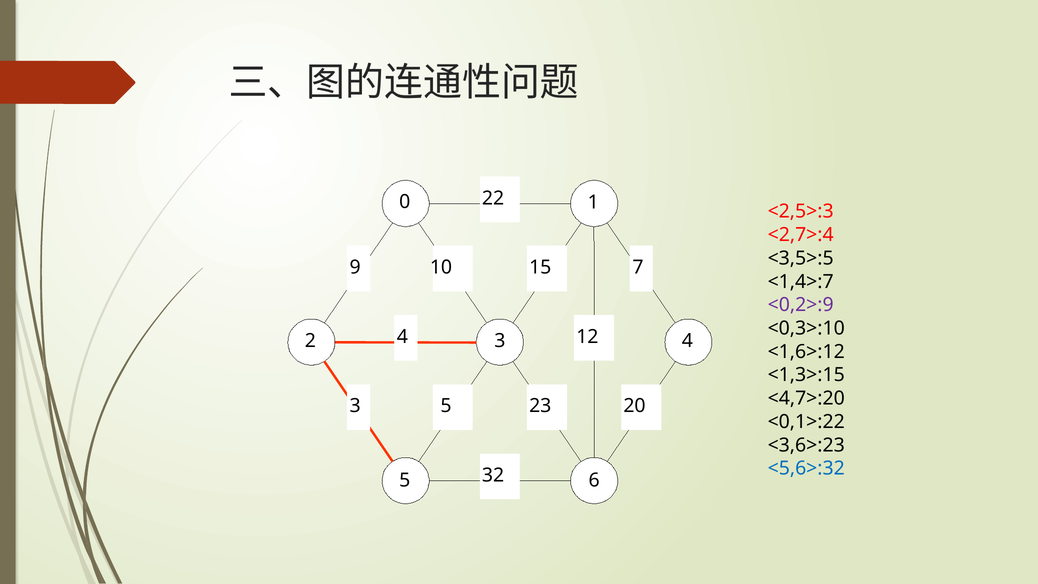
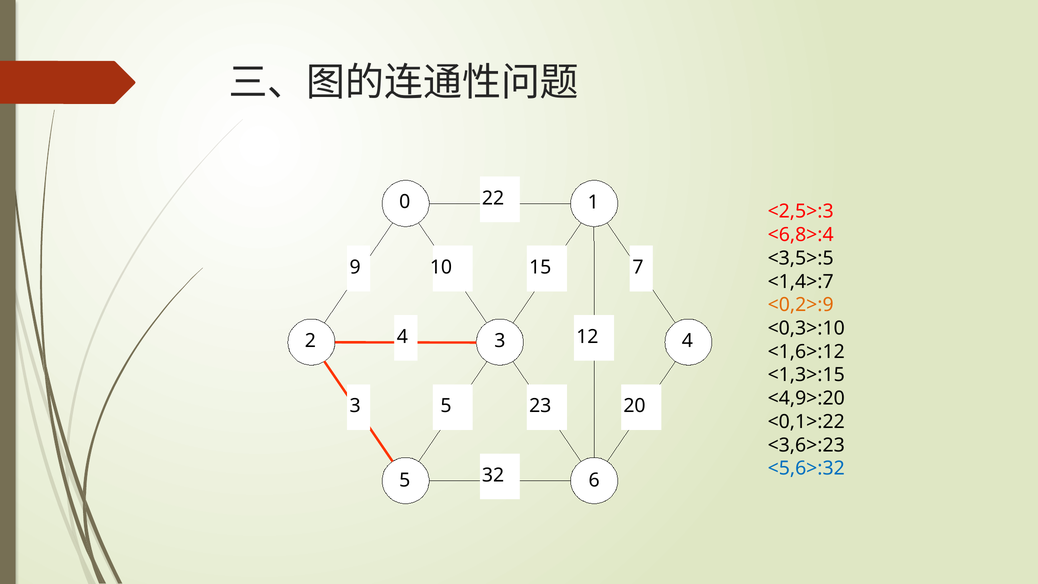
<2,7>:4: <2,7>:4 -> <6,8>:4
<0,2>:9 colour: purple -> orange
<4,7>:20: <4,7>:20 -> <4,9>:20
